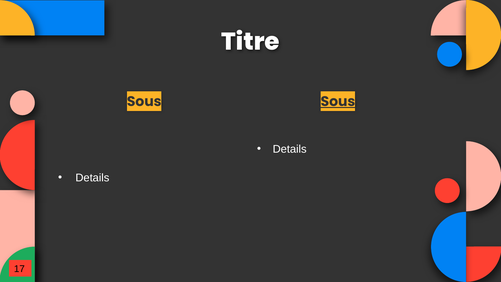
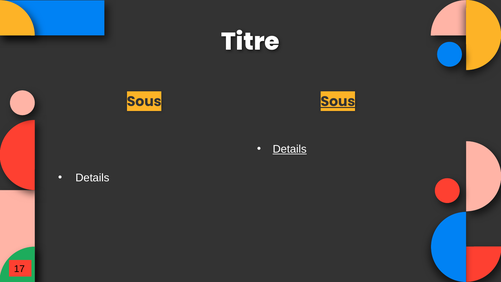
Details at (290, 149) underline: none -> present
